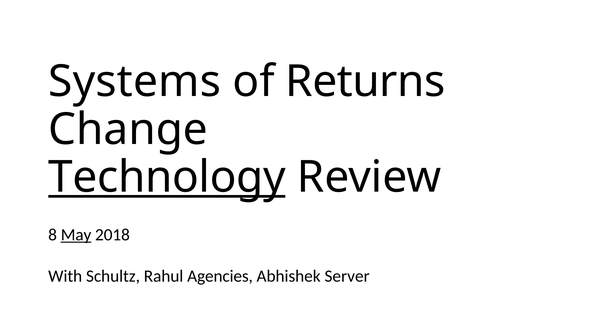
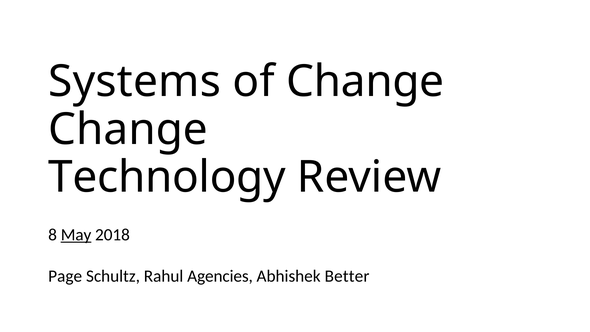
of Returns: Returns -> Change
Technology underline: present -> none
With: With -> Page
Server: Server -> Better
